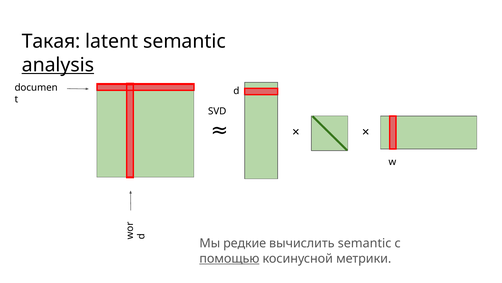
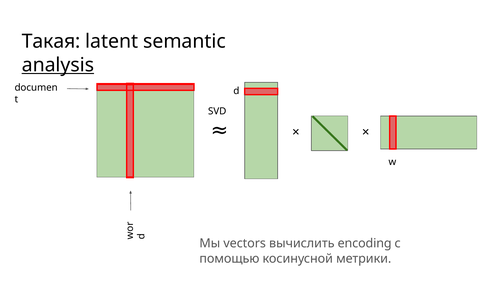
редкие: редкие -> vectors
вычислить semantic: semantic -> encoding
помощью underline: present -> none
